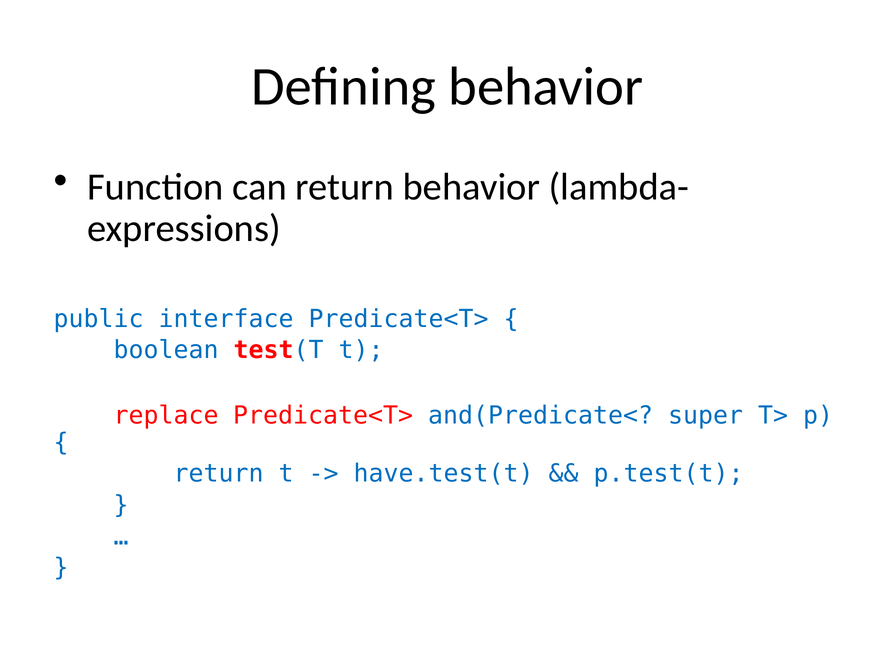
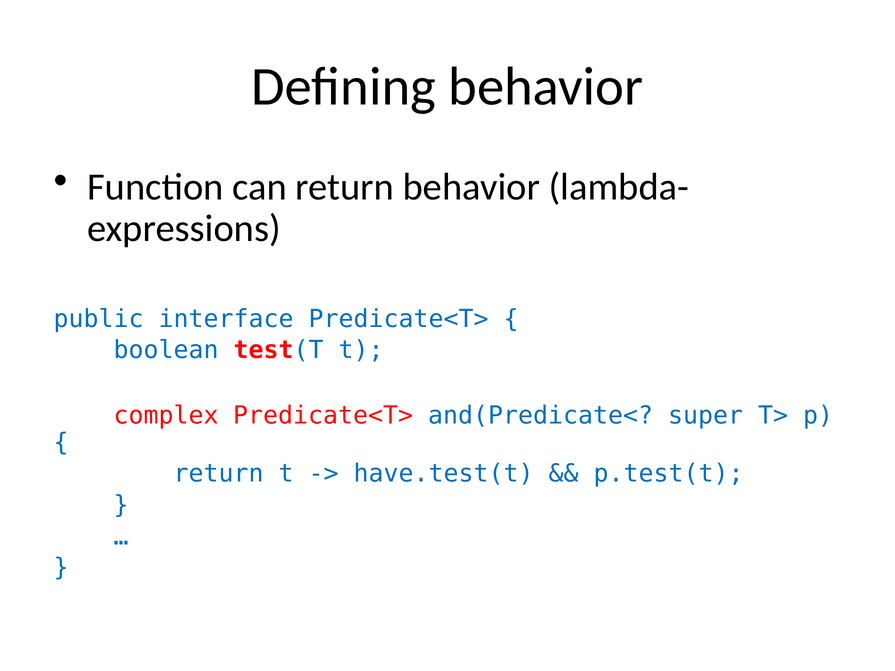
replace: replace -> complex
